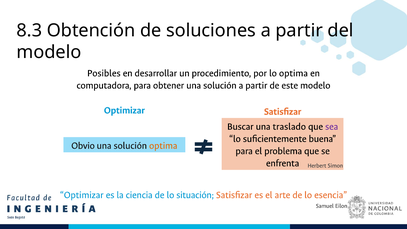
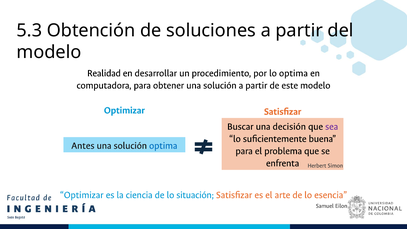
8.3: 8.3 -> 5.3
Posibles: Posibles -> Realidad
traslado: traslado -> decisión
Obvio: Obvio -> Antes
optima at (163, 145) colour: orange -> blue
